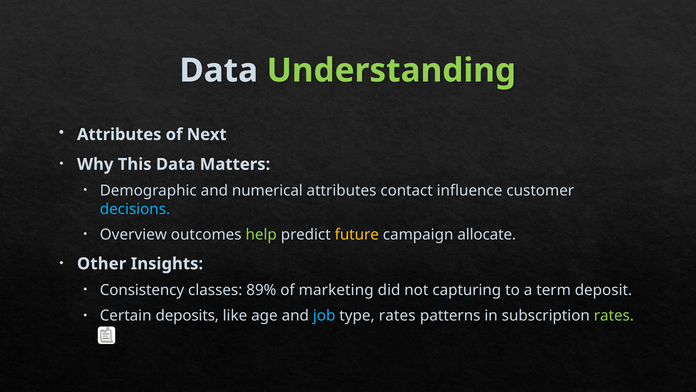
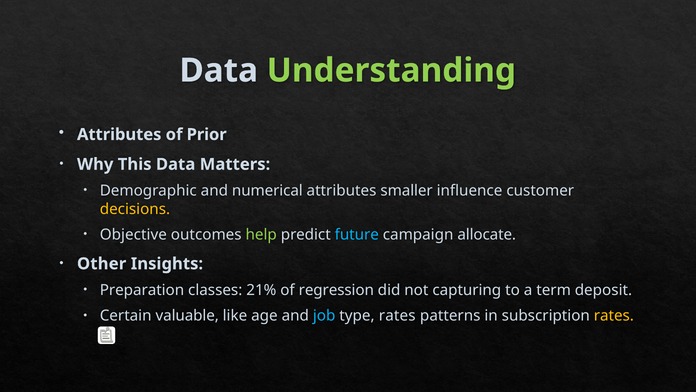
Next: Next -> Prior
contact: contact -> smaller
decisions colour: light blue -> yellow
Overview: Overview -> Objective
future colour: yellow -> light blue
Consistency: Consistency -> Preparation
89%: 89% -> 21%
marketing: marketing -> regression
deposits: deposits -> valuable
rates at (614, 316) colour: light green -> yellow
